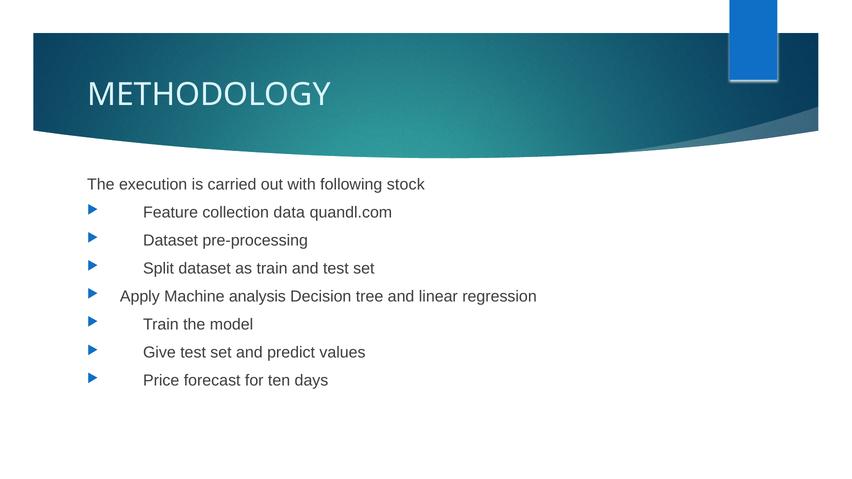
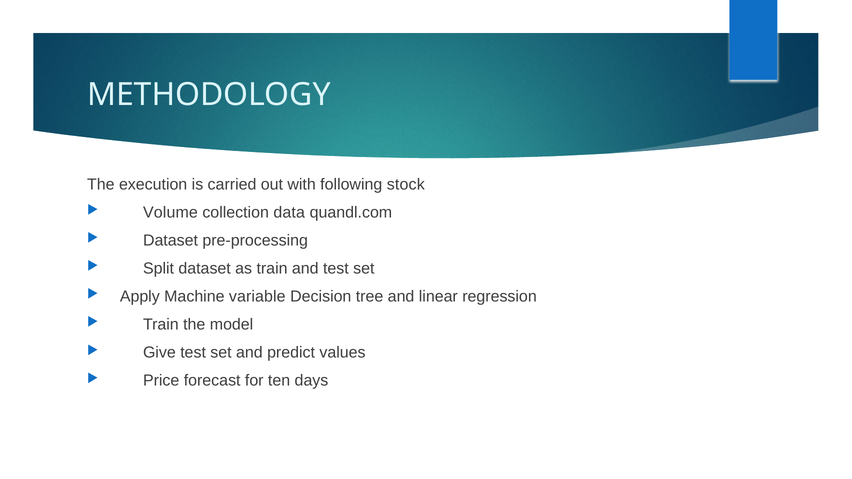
Feature: Feature -> Volume
analysis: analysis -> variable
